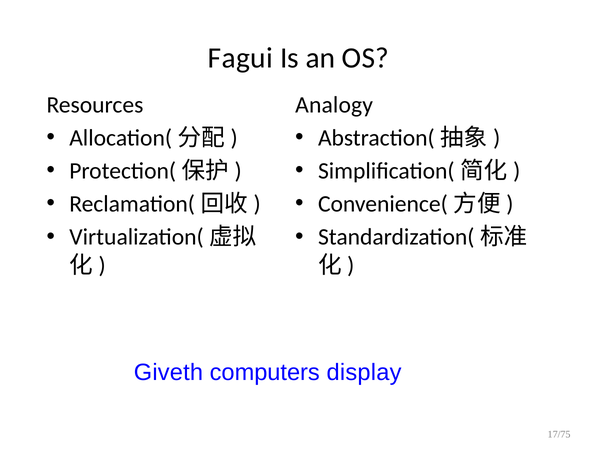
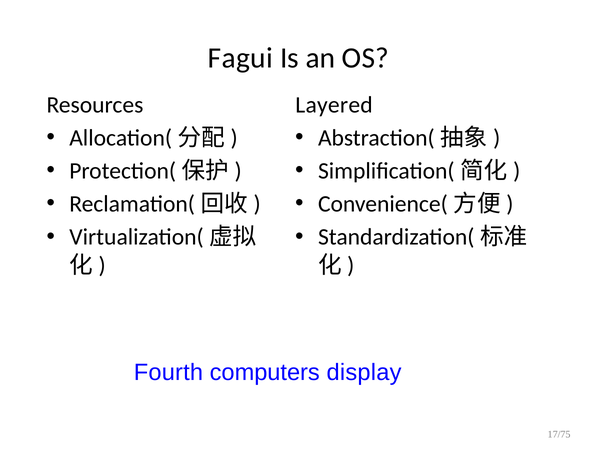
Analogy: Analogy -> Layered
Giveth: Giveth -> Fourth
